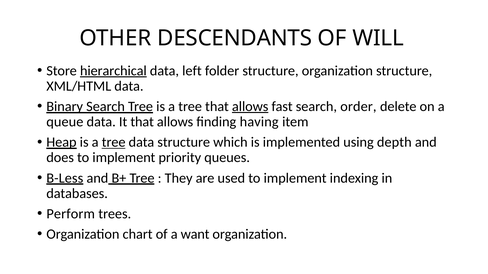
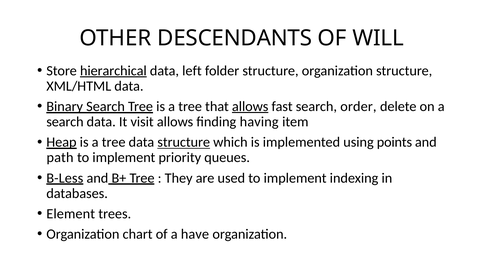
queue at (65, 122): queue -> search
It that: that -> visit
tree at (114, 142) underline: present -> none
structure at (184, 142) underline: none -> present
depth: depth -> points
does: does -> path
Perform: Perform -> Element
want: want -> have
